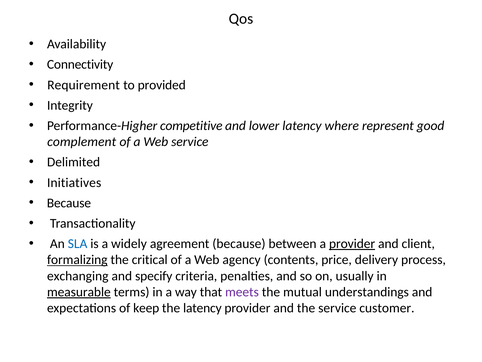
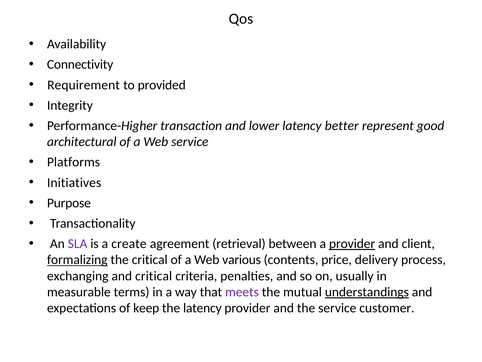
competitive: competitive -> transaction
where: where -> better
complement: complement -> architectural
Delimited: Delimited -> Platforms
Because at (69, 203): Because -> Purpose
SLA colour: blue -> purple
widely: widely -> create
agreement because: because -> retrieval
agency: agency -> various
and specify: specify -> critical
measurable underline: present -> none
understandings underline: none -> present
